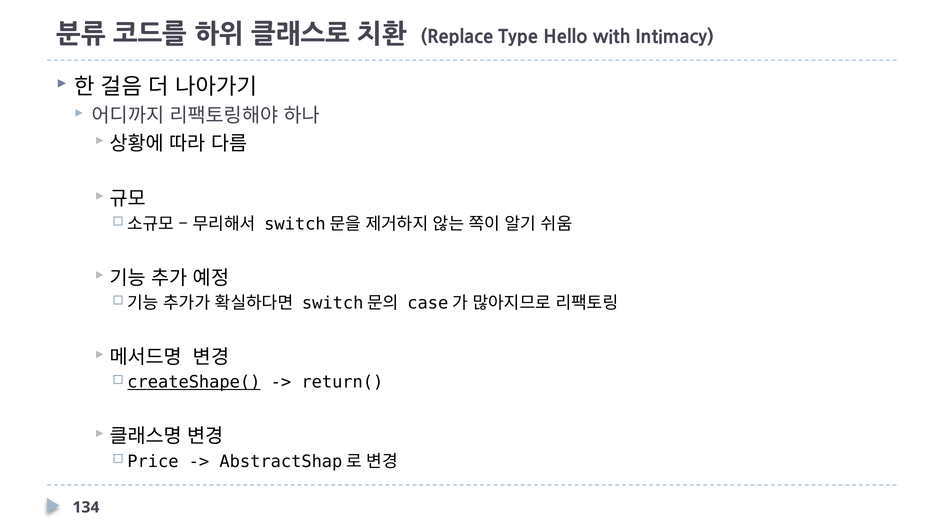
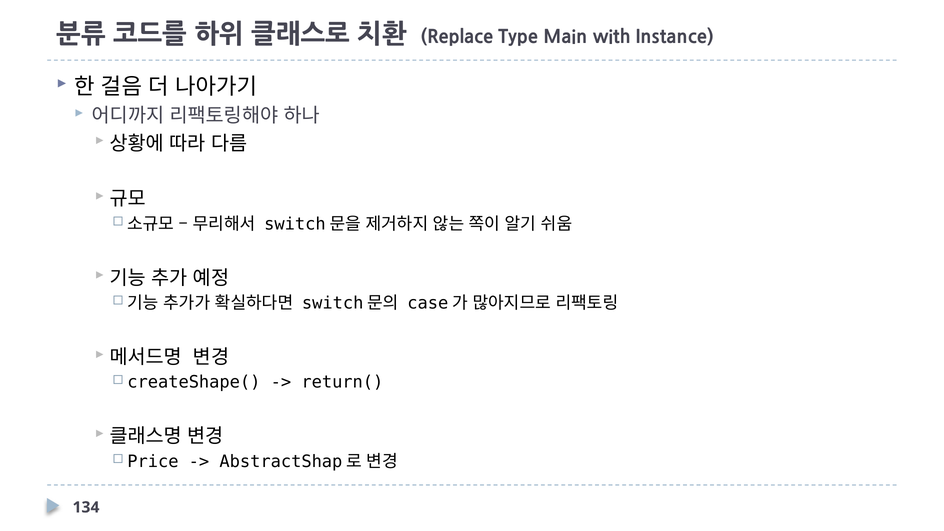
Hello: Hello -> Main
Intimacy: Intimacy -> Instance
createShape( underline: present -> none
